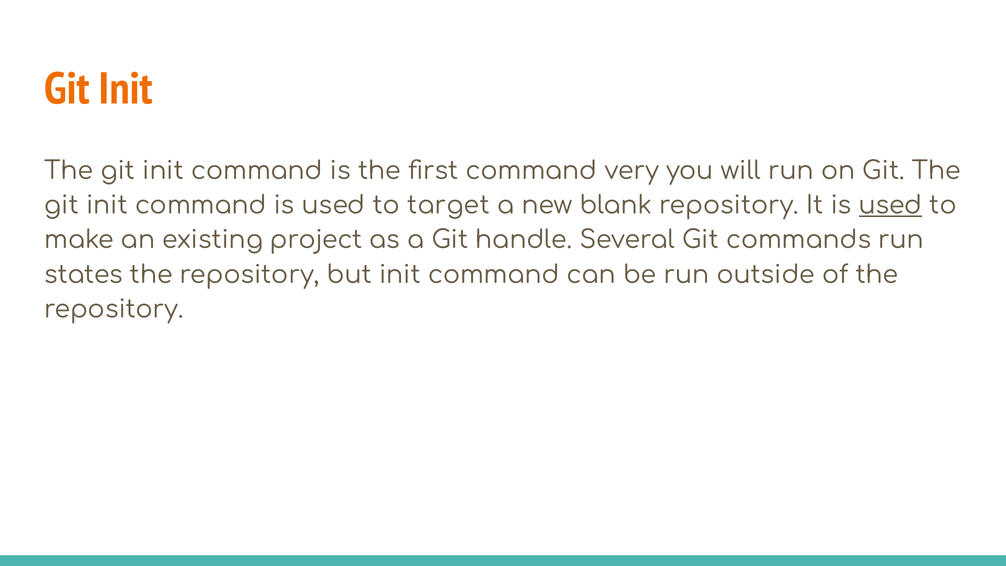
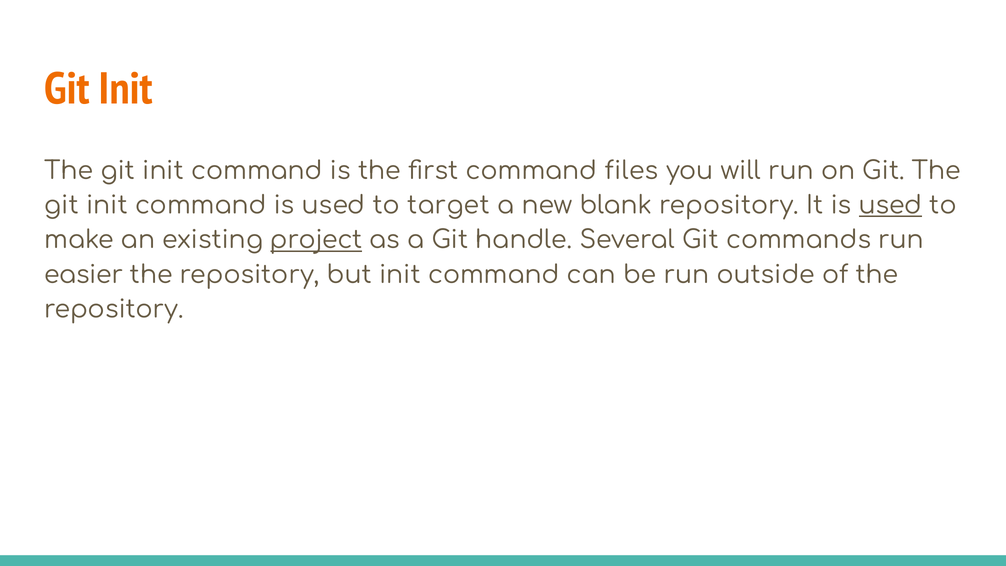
very: very -> files
project underline: none -> present
states: states -> easier
